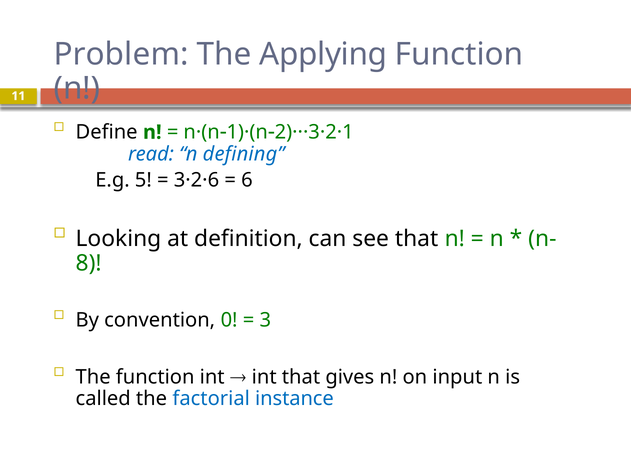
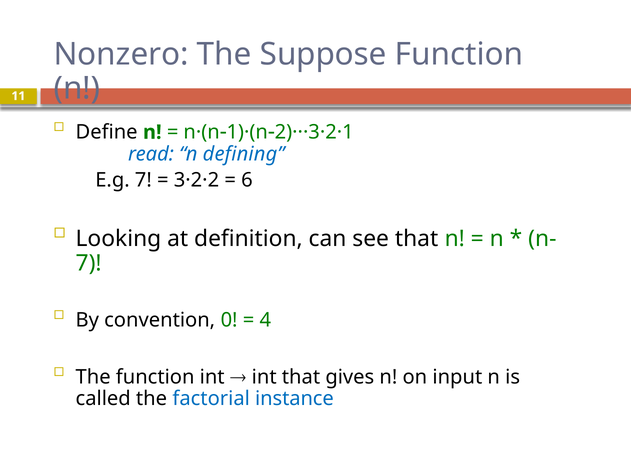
Problem: Problem -> Nonzero
Applying: Applying -> Suppose
E.g 5: 5 -> 7
3·2·6: 3·2·6 -> 3·2·2
8 at (89, 263): 8 -> 7
3: 3 -> 4
